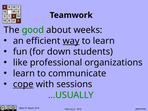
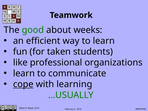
way underline: present -> none
down: down -> taken
sessions: sessions -> learning
